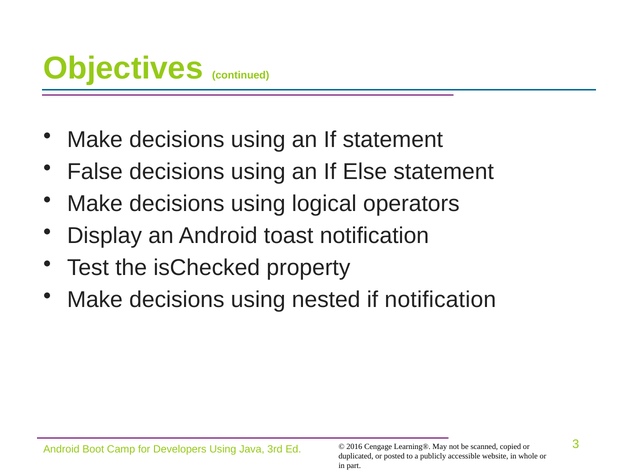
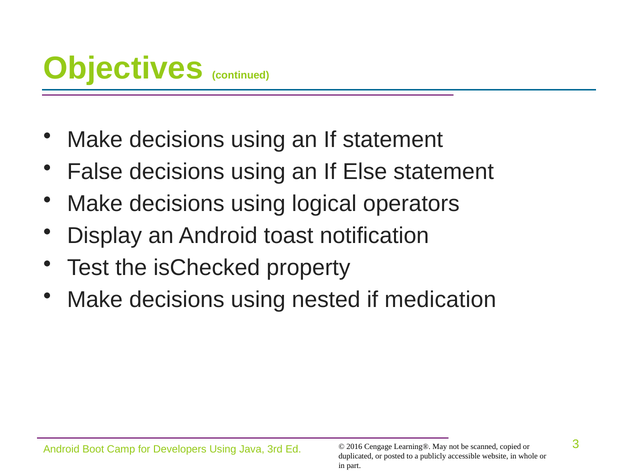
if notification: notification -> medication
